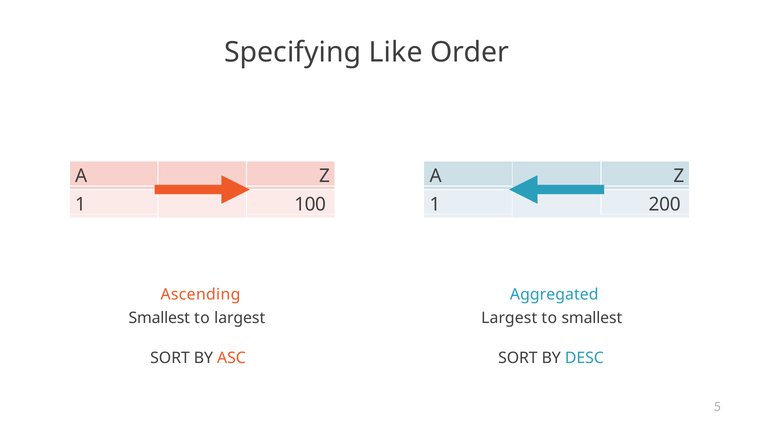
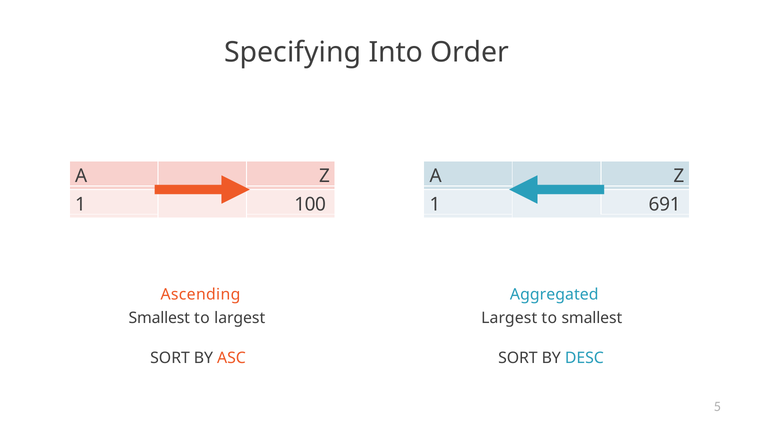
Like: Like -> Into
200: 200 -> 691
